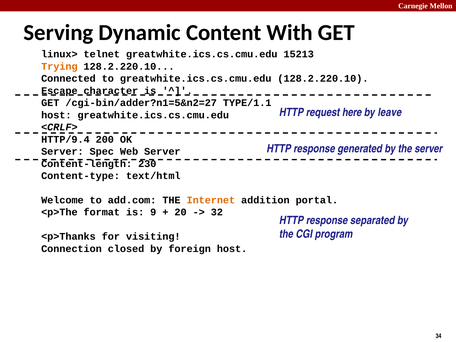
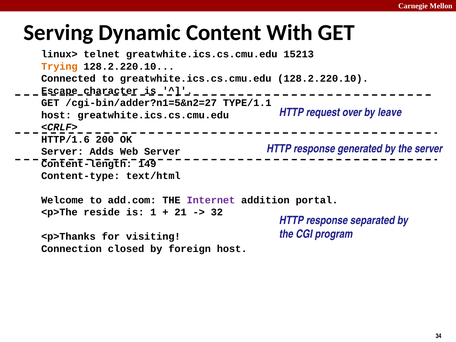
here: here -> over
HTTP/9.4: HTTP/9.4 -> HTTP/1.6
Spec: Spec -> Adds
230: 230 -> 149
Internet colour: orange -> purple
format: format -> reside
9: 9 -> 1
20: 20 -> 21
